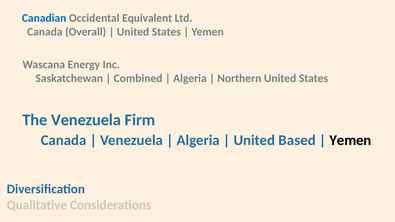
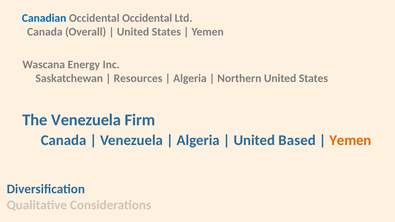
Occidental Equivalent: Equivalent -> Occidental
Combined: Combined -> Resources
Yemen at (350, 140) colour: black -> orange
